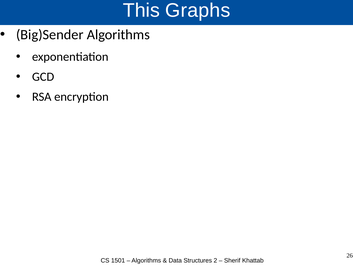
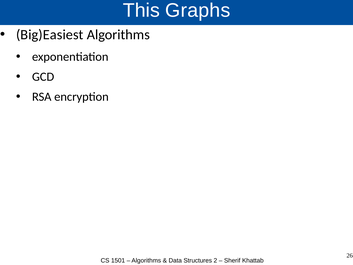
Big)Sender: Big)Sender -> Big)Easiest
